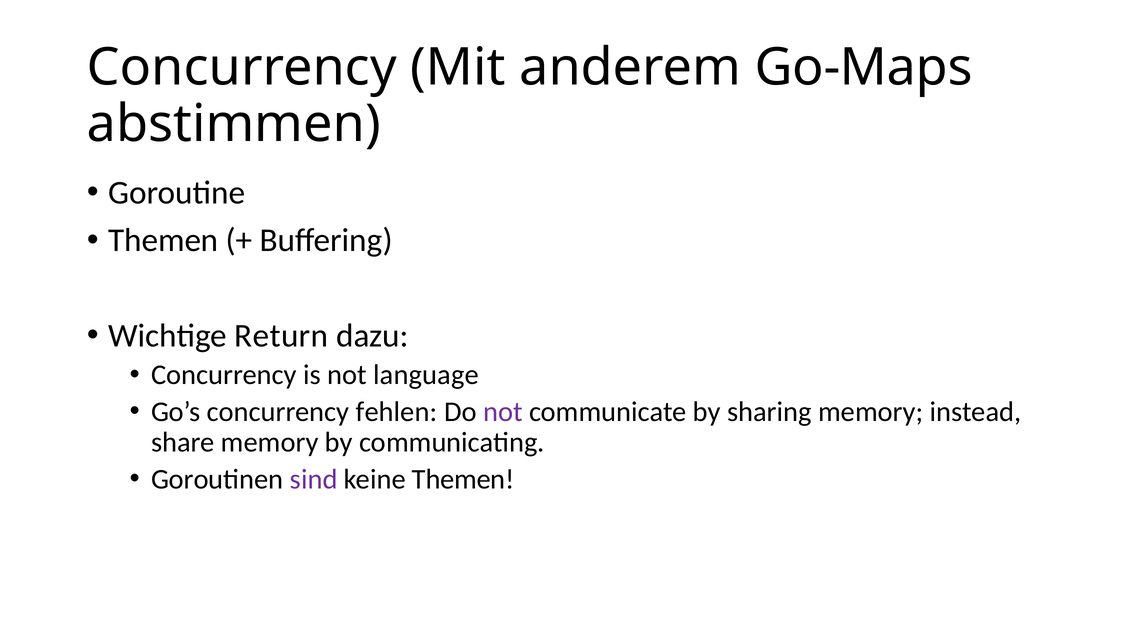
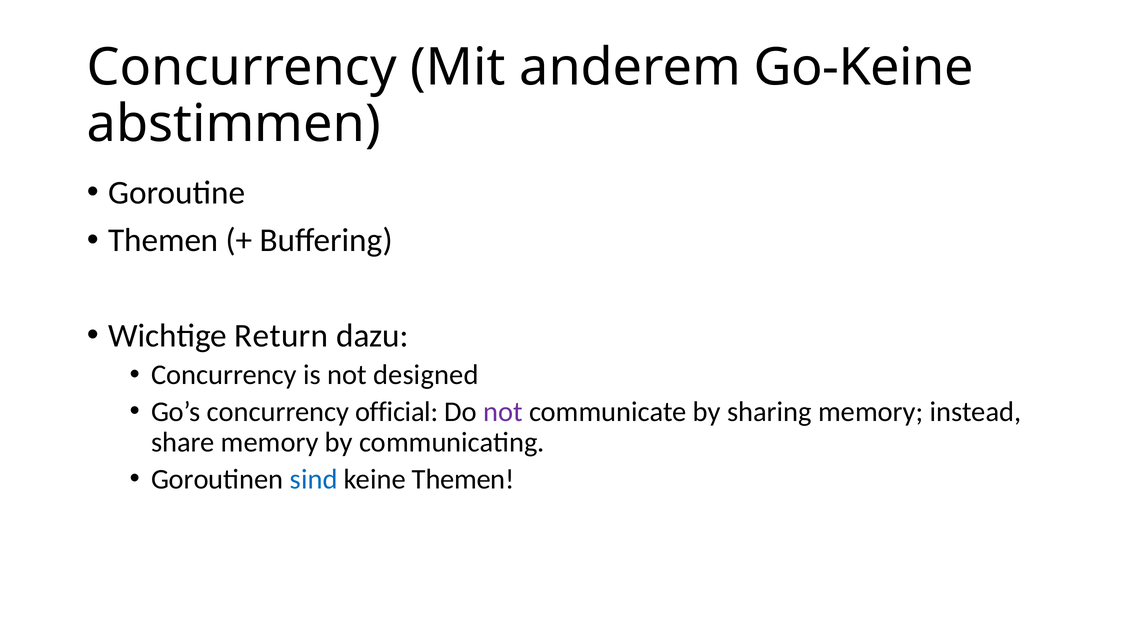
Go-Maps: Go-Maps -> Go-Keine
language: language -> designed
fehlen: fehlen -> official
sind colour: purple -> blue
